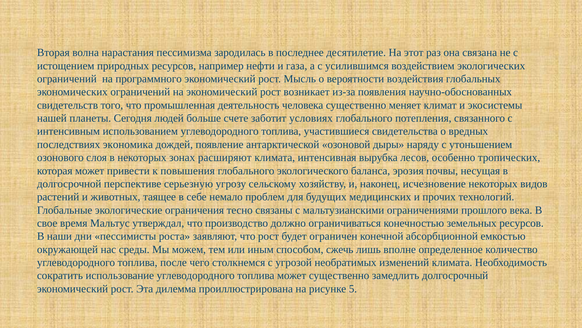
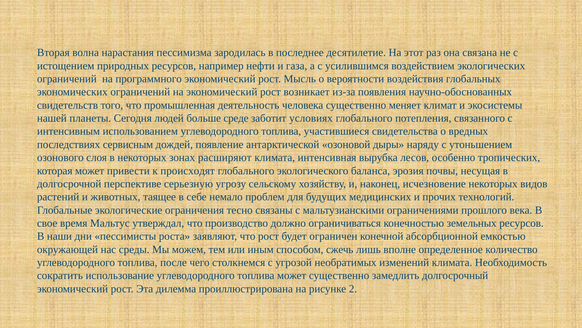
счете: счете -> среде
экономика: экономика -> сервисным
повышения: повышения -> происходят
5: 5 -> 2
